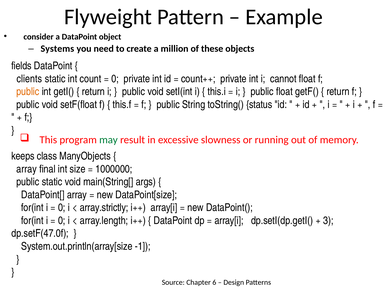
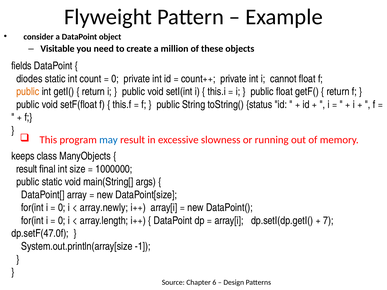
Systems: Systems -> Visitable
clients: clients -> diodes
may colour: green -> blue
array at (27, 169): array -> result
array.strictly: array.strictly -> array.newly
3: 3 -> 7
